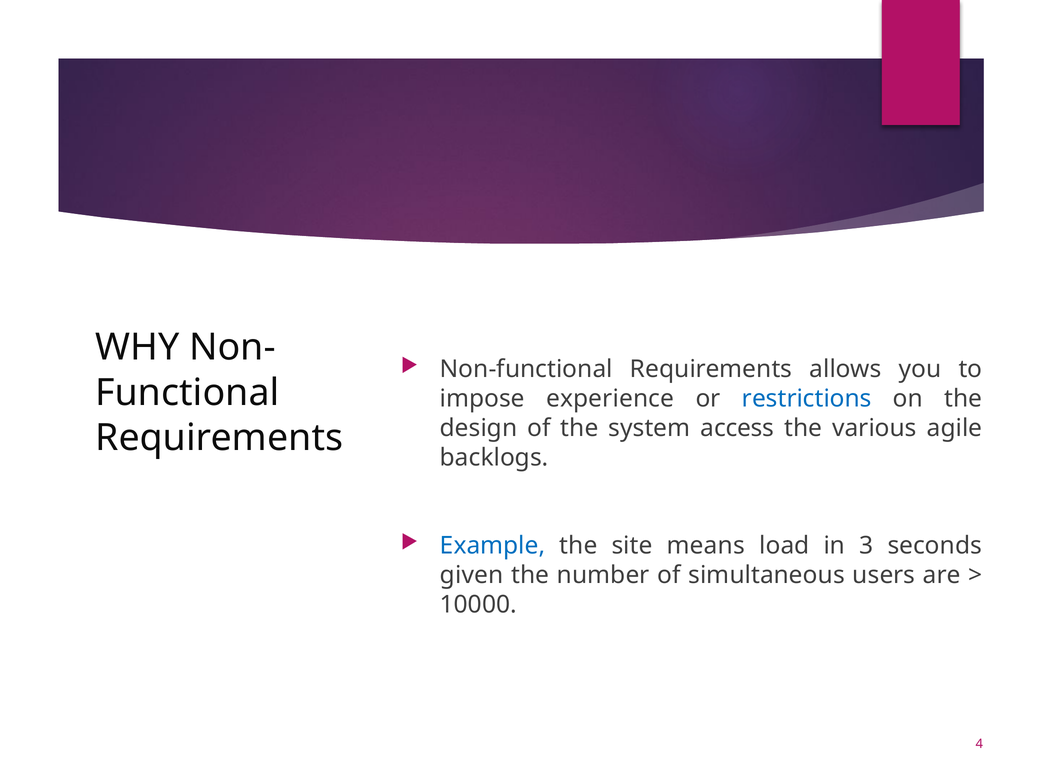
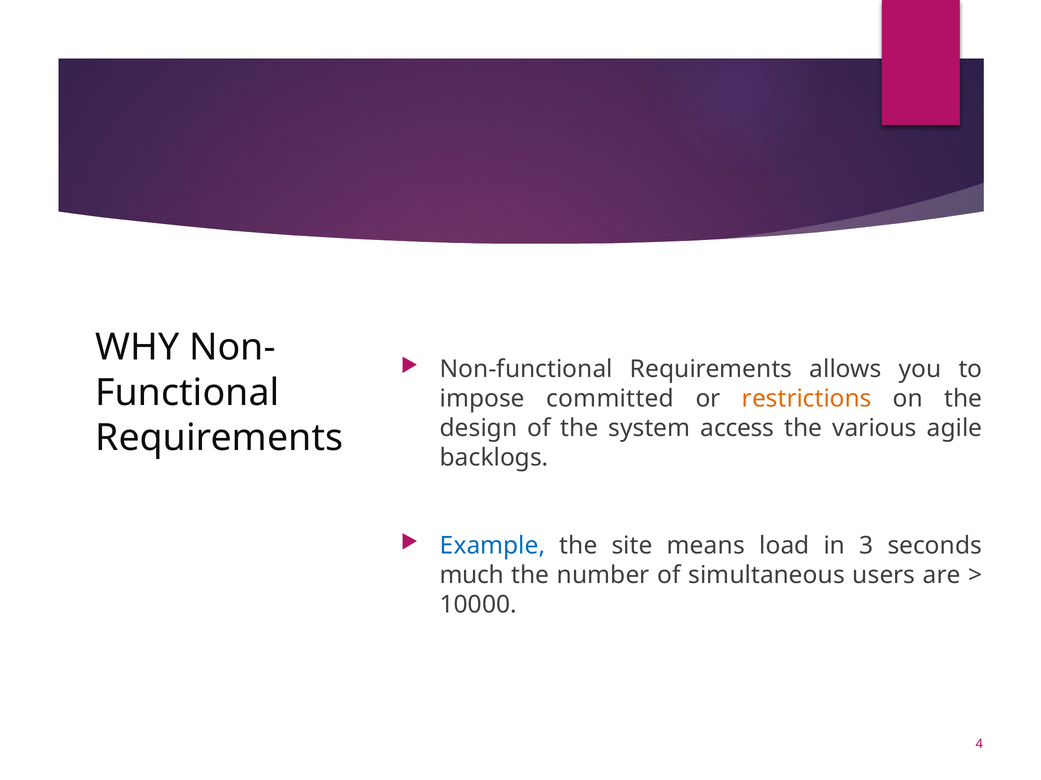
experience: experience -> committed
restrictions colour: blue -> orange
given: given -> much
